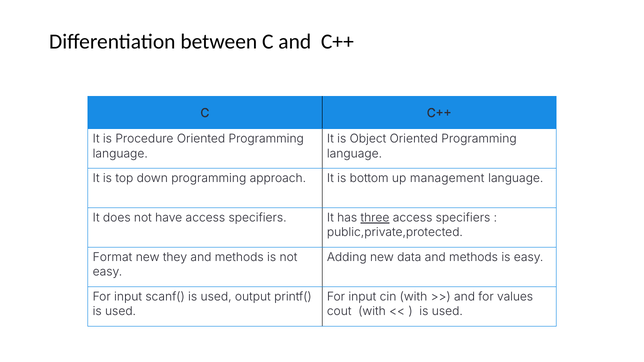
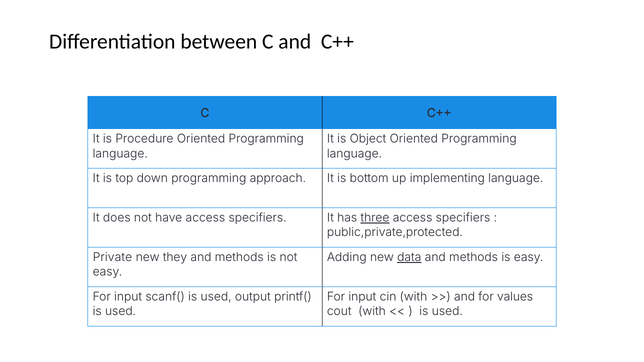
management: management -> implementing
Format: Format -> Private
data underline: none -> present
